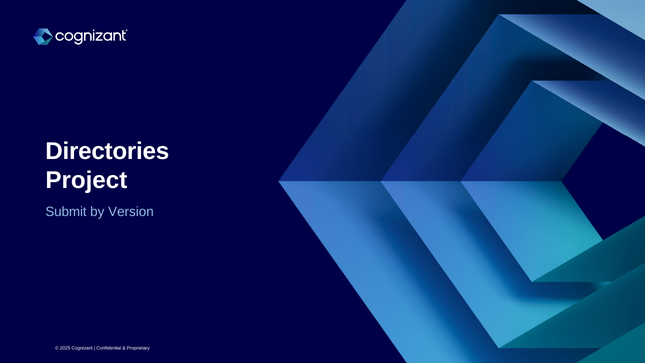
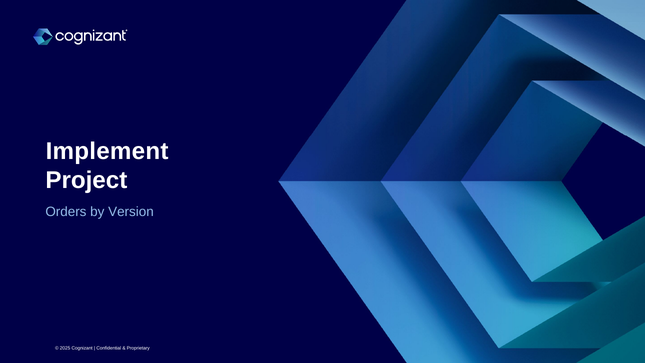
Directories: Directories -> Implement
Submit: Submit -> Orders
